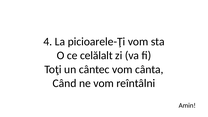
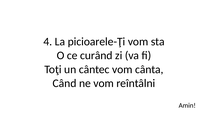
celălalt: celălalt -> curând
